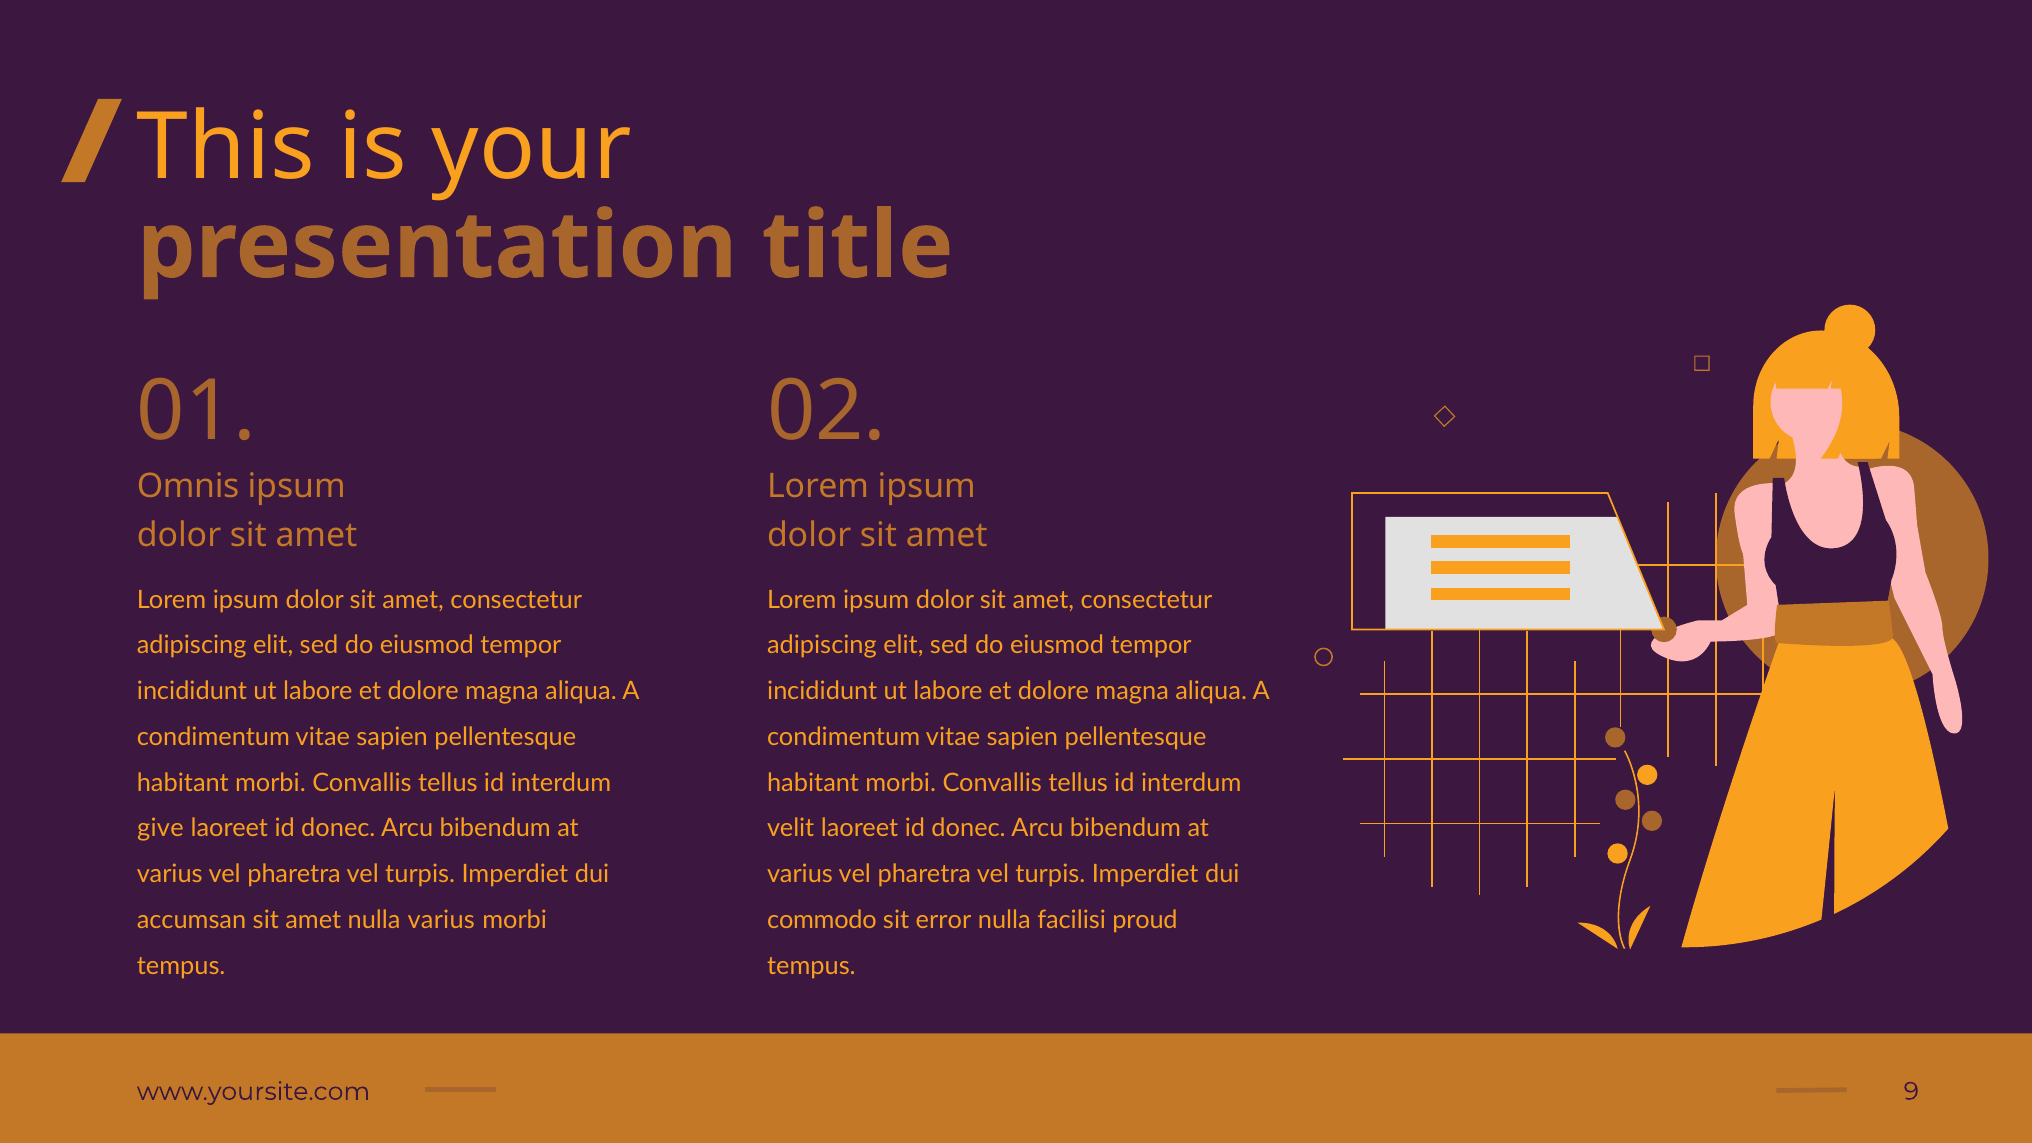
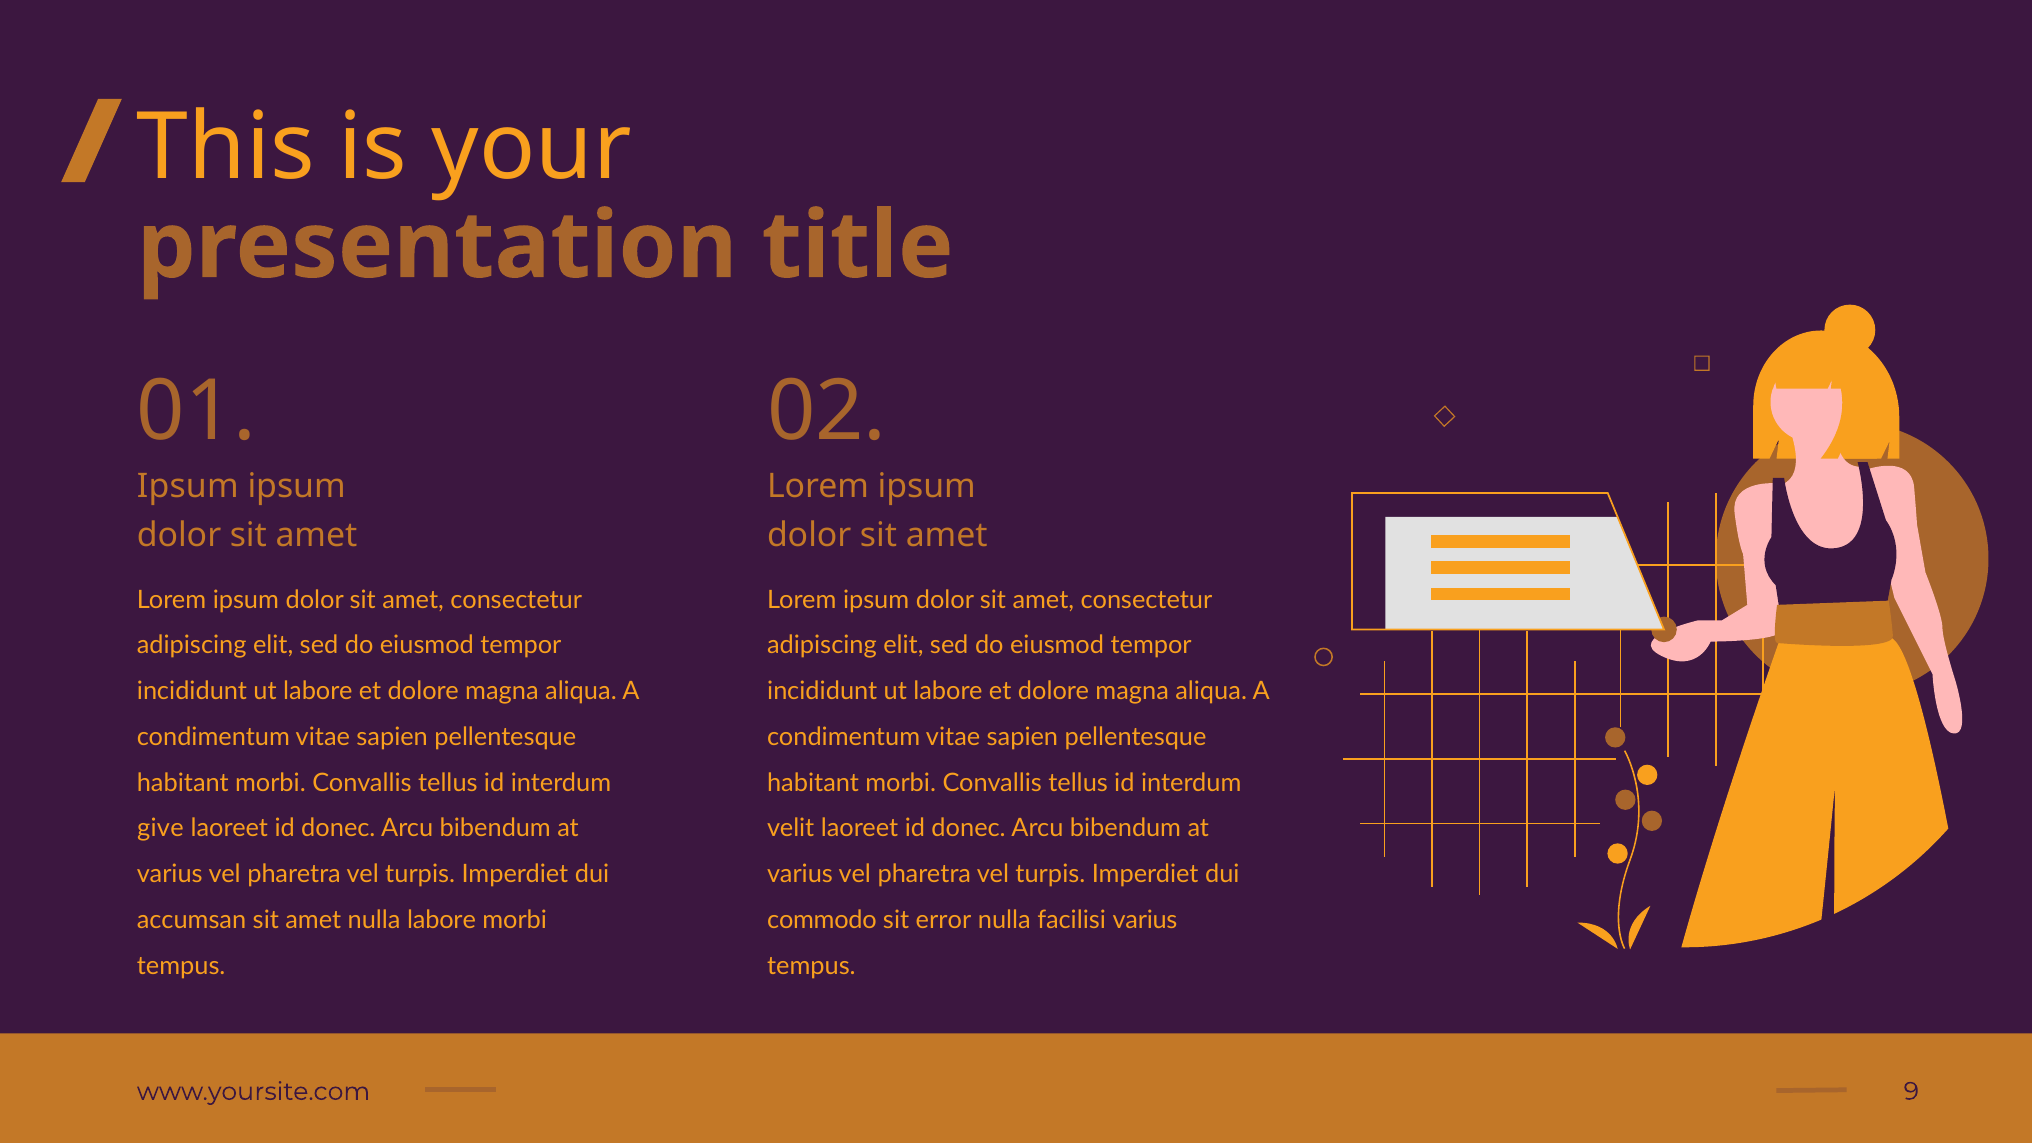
Omnis at (188, 487): Omnis -> Ipsum
nulla varius: varius -> labore
facilisi proud: proud -> varius
